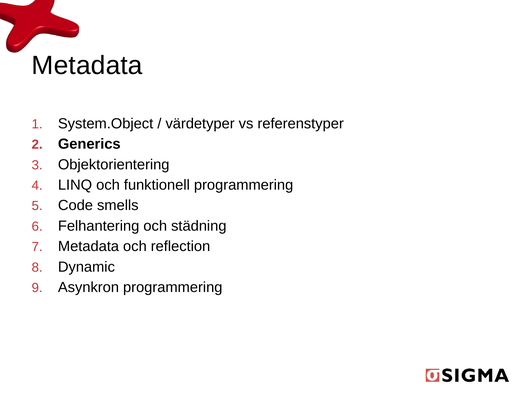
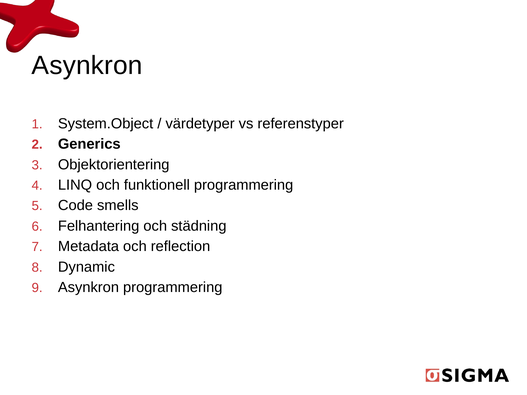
Metadata at (87, 66): Metadata -> Asynkron
